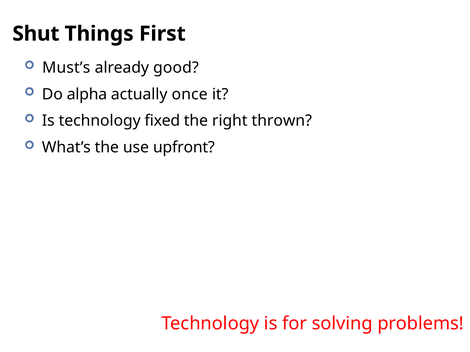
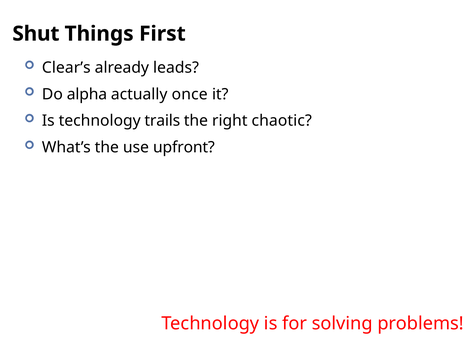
Must’s: Must’s -> Clear’s
good: good -> leads
fixed: fixed -> trails
thrown: thrown -> chaotic
